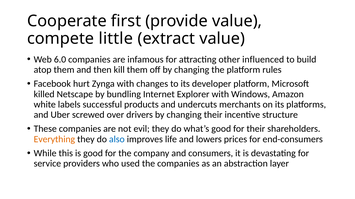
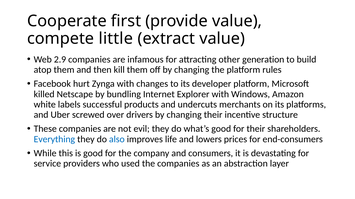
6.0: 6.0 -> 2.9
influenced: influenced -> generation
Everything colour: orange -> blue
